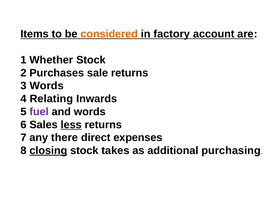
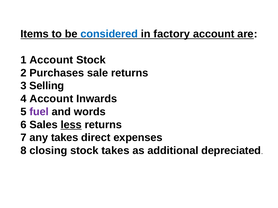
considered colour: orange -> blue
1 Whether: Whether -> Account
3 Words: Words -> Selling
4 Relating: Relating -> Account
any there: there -> takes
closing underline: present -> none
purchasing: purchasing -> depreciated
